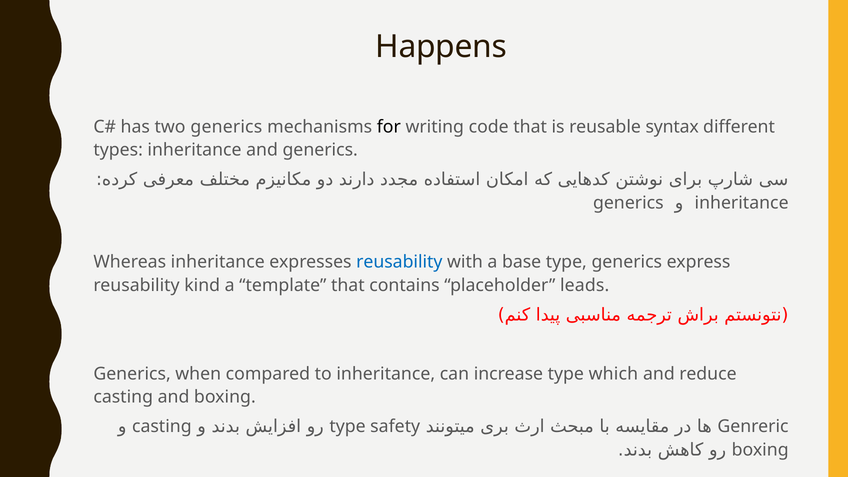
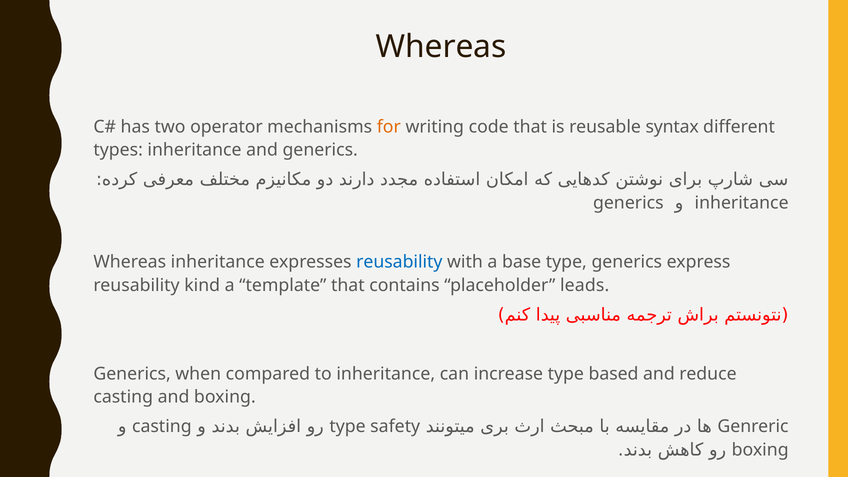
Happens at (441, 47): Happens -> Whereas
two generics: generics -> operator
for colour: black -> orange
which: which -> based
